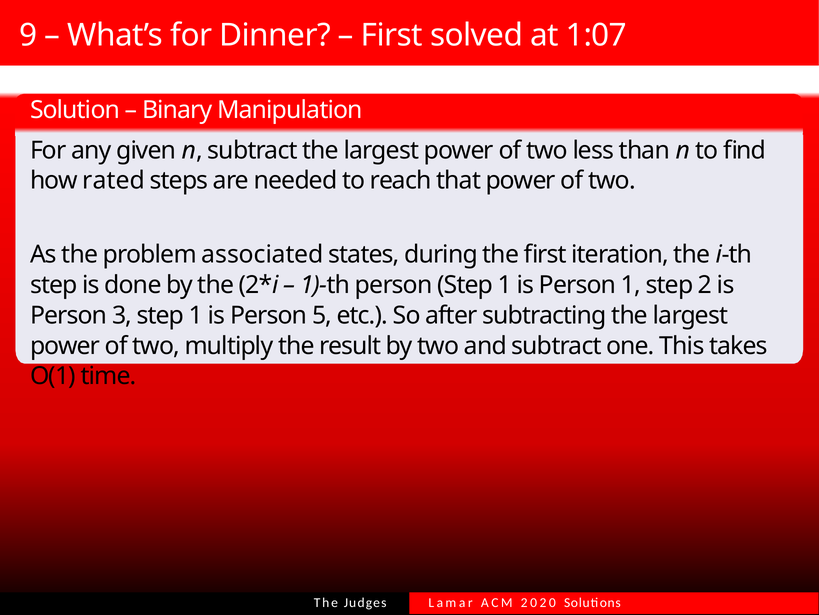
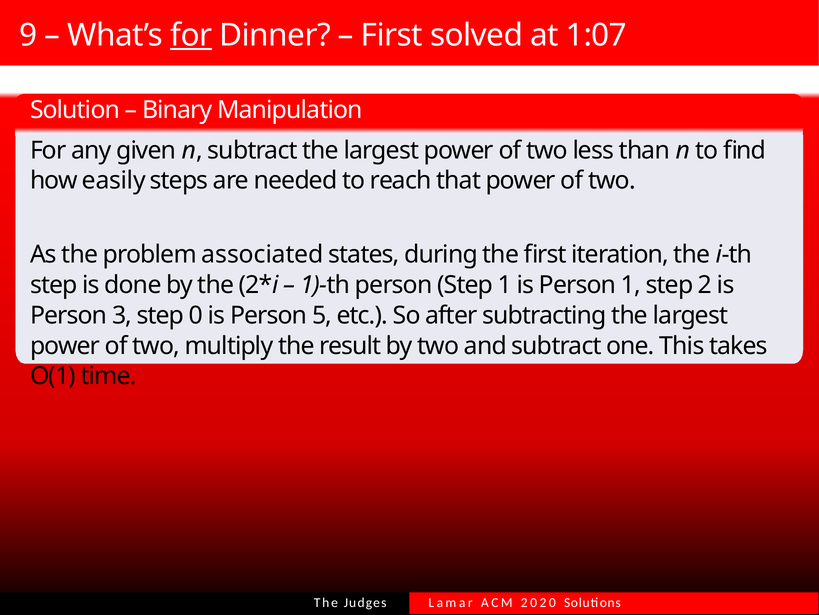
for at (191, 35) underline: none -> present
rated: rated -> easily
3 step 1: 1 -> 0
